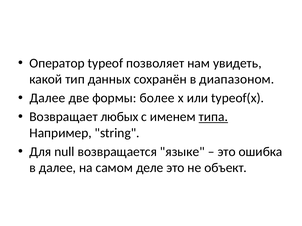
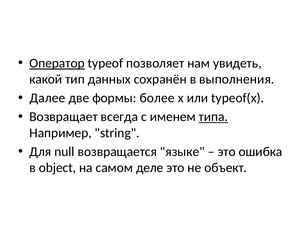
Оператор underline: none -> present
диапазоном: диапазоном -> выполнения
любых: любых -> всегда
в далее: далее -> object
